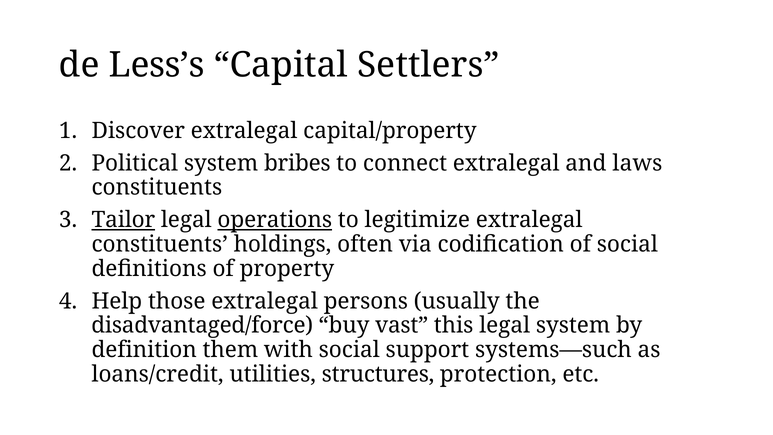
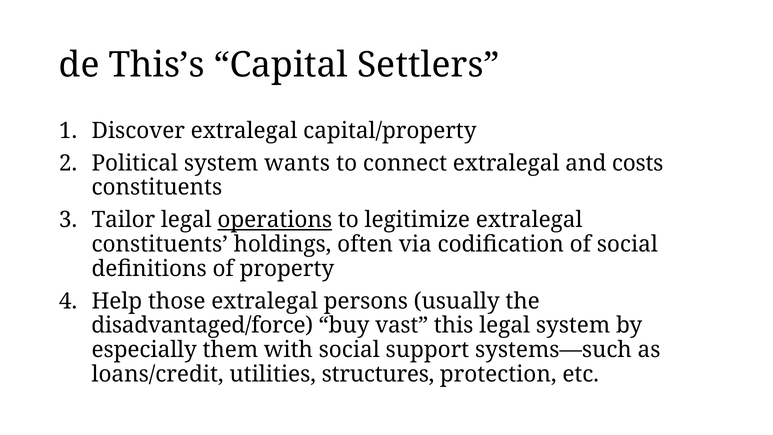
Less’s: Less’s -> This’s
bribes: bribes -> wants
laws: laws -> costs
Tailor underline: present -> none
definition: definition -> especially
